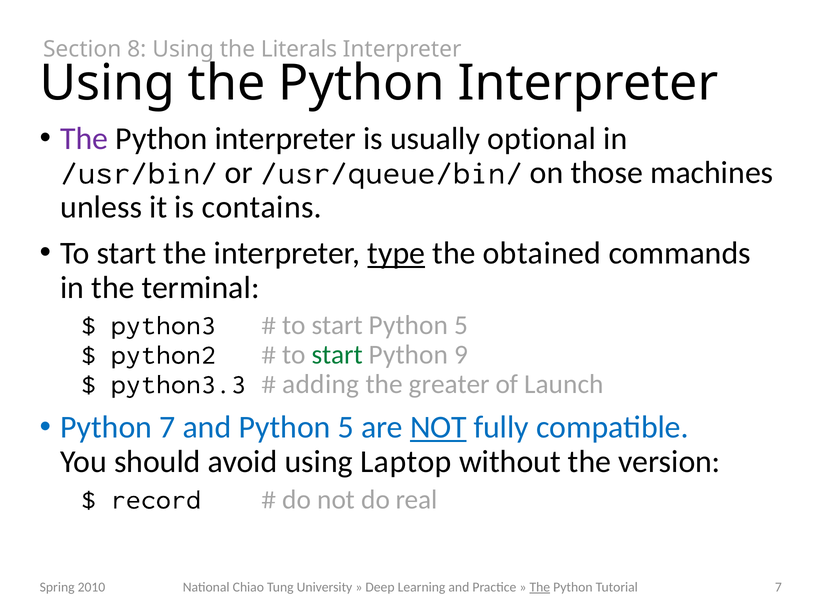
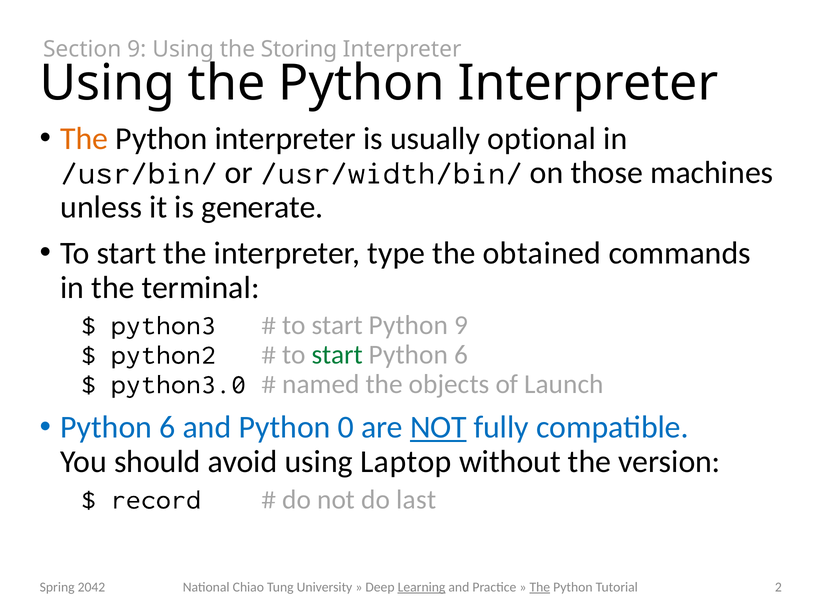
Section 8: 8 -> 9
Literals: Literals -> Storing
The at (84, 139) colour: purple -> orange
/usr/queue/bin/: /usr/queue/bin/ -> /usr/width/bin/
contains: contains -> generate
type underline: present -> none
start Python 5: 5 -> 9
9 at (461, 355): 9 -> 6
python3.3: python3.3 -> python3.0
adding: adding -> named
greater: greater -> objects
7 at (167, 427): 7 -> 6
and Python 5: 5 -> 0
real: real -> last
Learning underline: none -> present
Tutorial 7: 7 -> 2
2010: 2010 -> 2042
